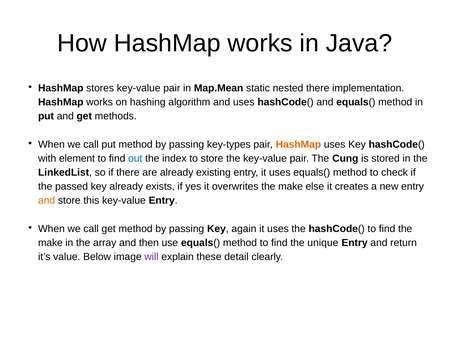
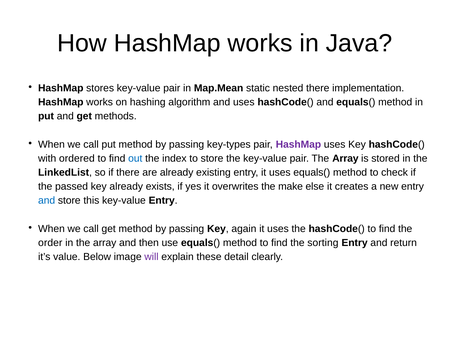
HashMap at (298, 145) colour: orange -> purple
element: element -> ordered
pair The Cung: Cung -> Array
and at (47, 201) colour: orange -> blue
make at (50, 243): make -> order
unique: unique -> sorting
